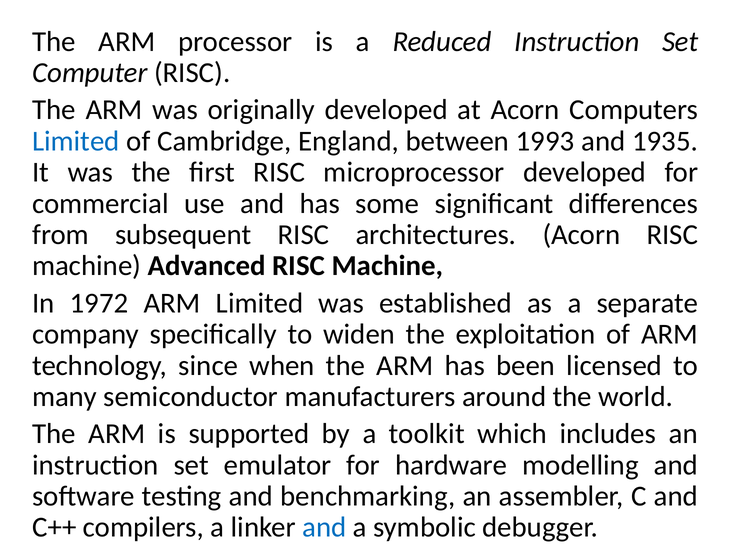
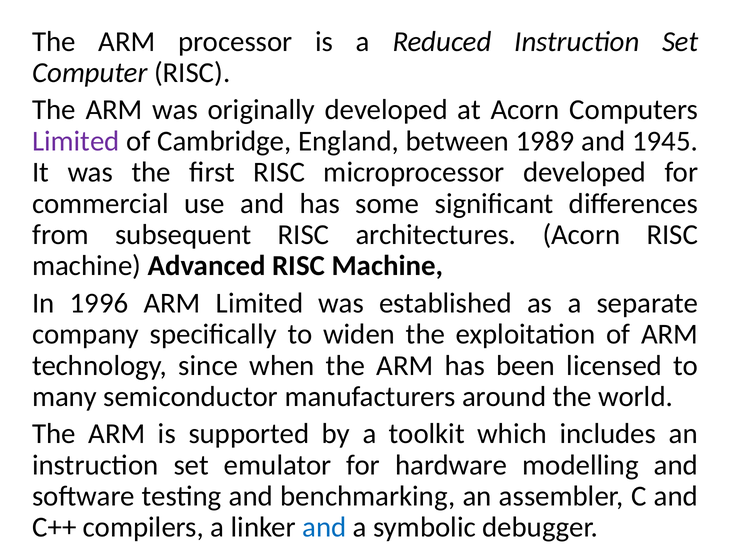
Limited at (76, 141) colour: blue -> purple
1993: 1993 -> 1989
1935: 1935 -> 1945
1972: 1972 -> 1996
